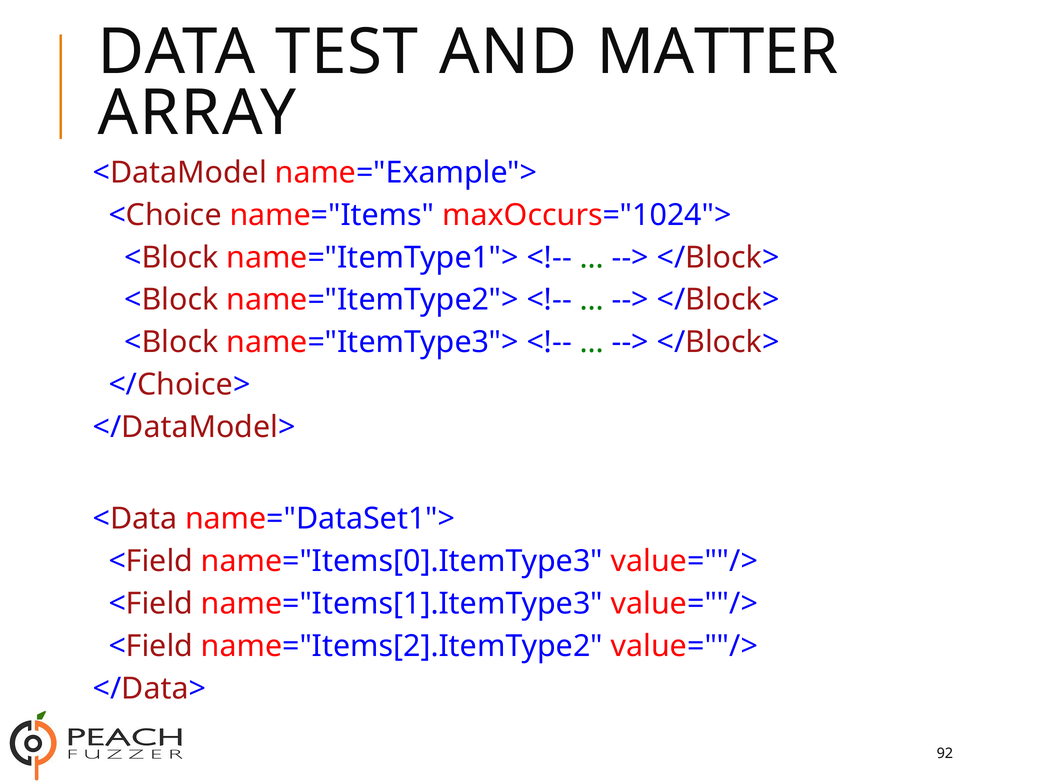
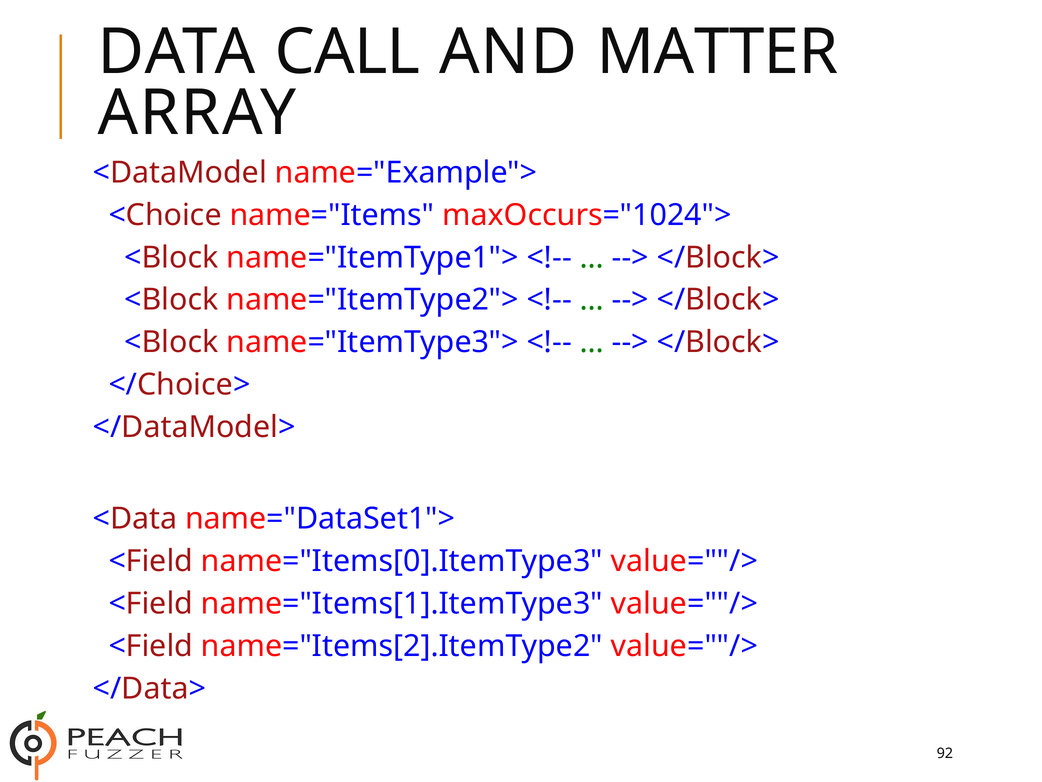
TEST: TEST -> CALL
